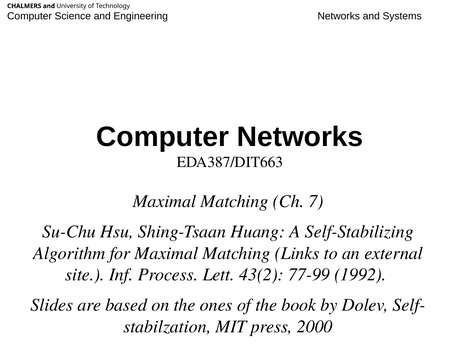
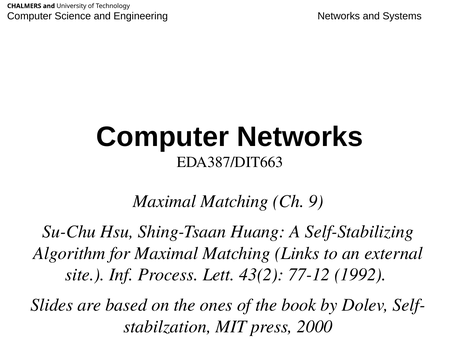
7: 7 -> 9
77-99: 77-99 -> 77-12
